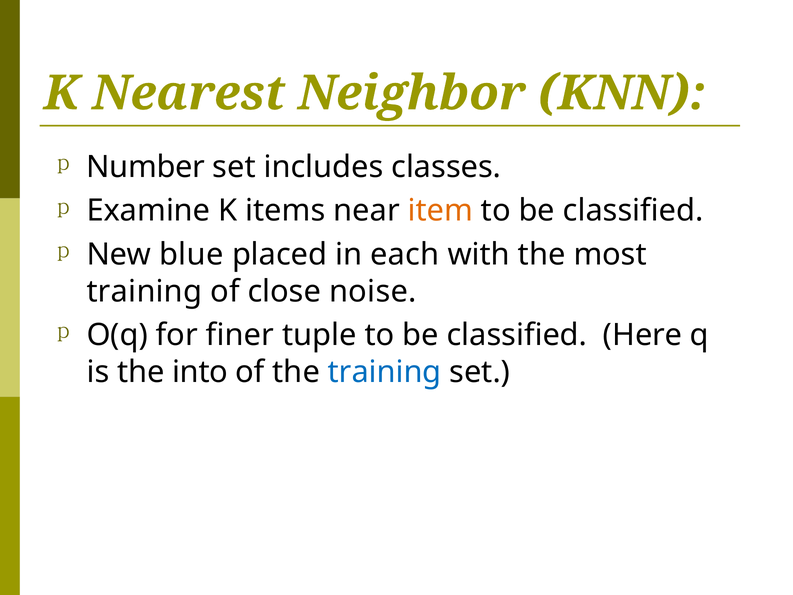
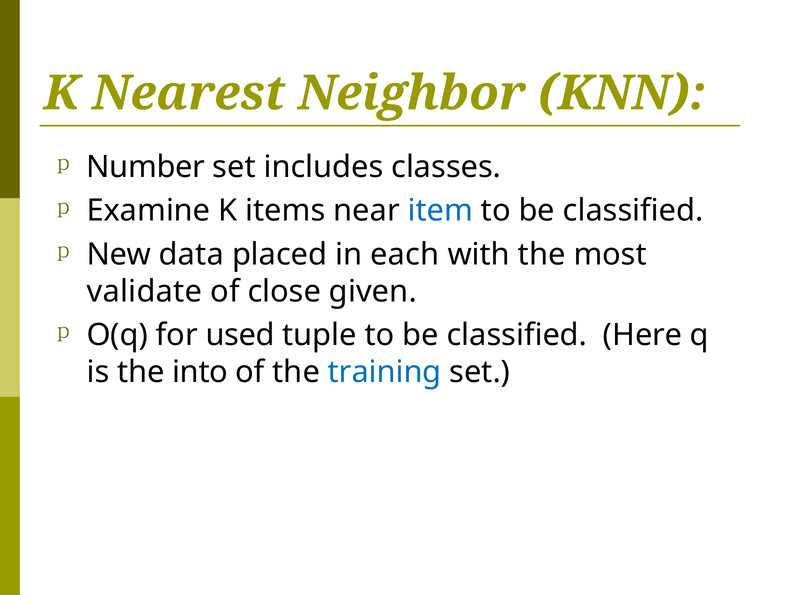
item colour: orange -> blue
blue: blue -> data
training at (144, 291): training -> validate
noise: noise -> given
finer: finer -> used
